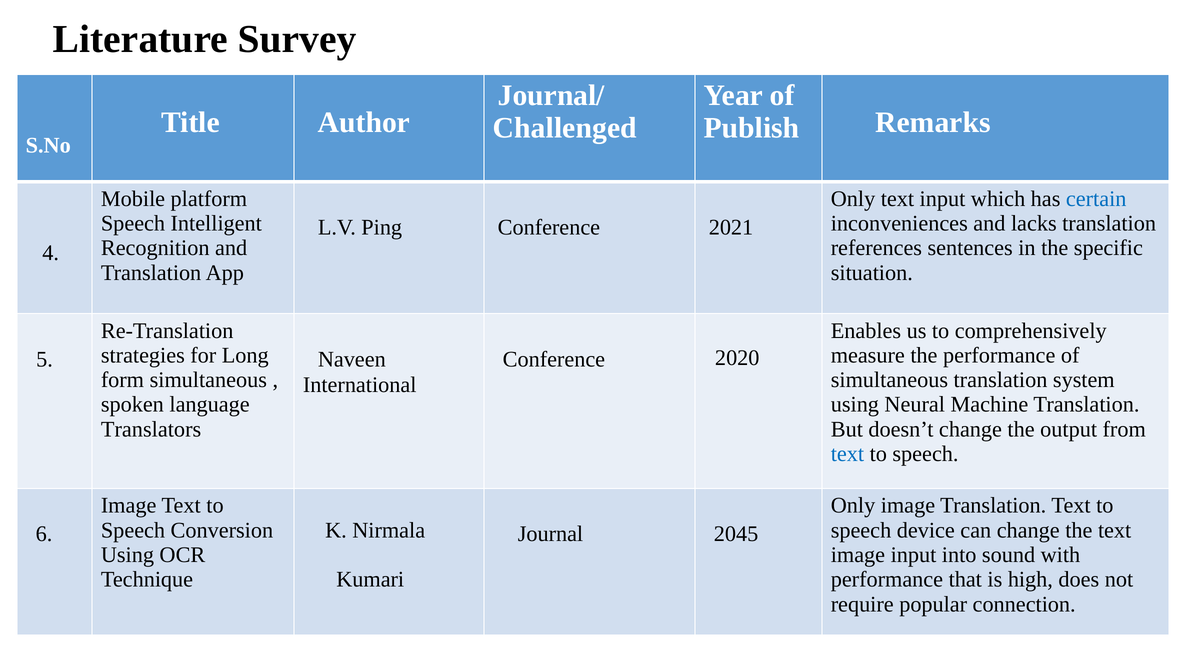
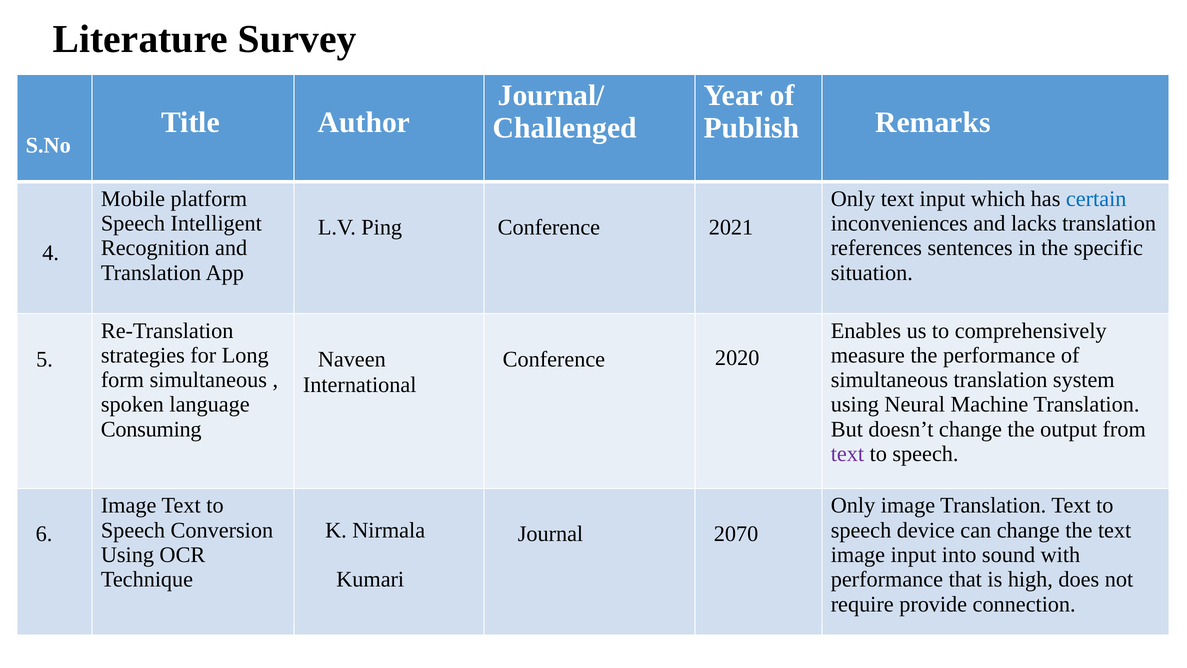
Translators: Translators -> Consuming
text at (847, 454) colour: blue -> purple
2045: 2045 -> 2070
popular: popular -> provide
